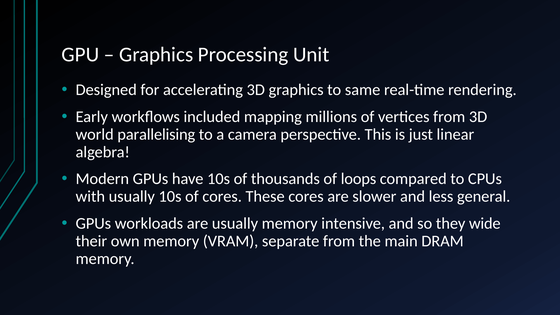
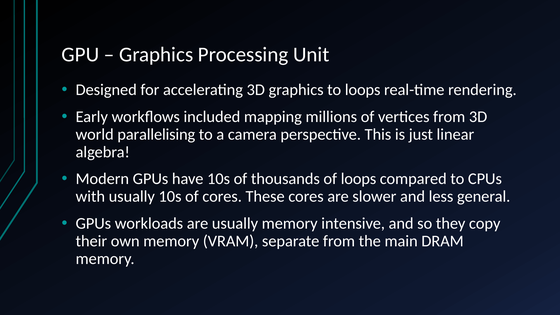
to same: same -> loops
wide: wide -> copy
